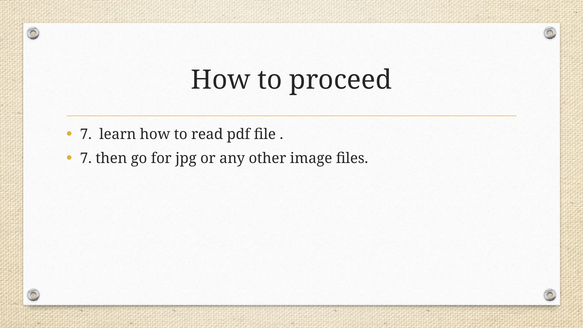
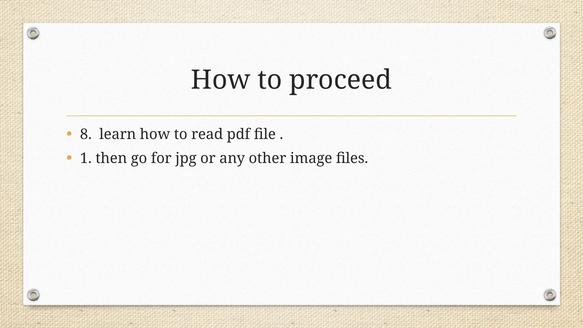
7 at (86, 134): 7 -> 8
7 at (86, 158): 7 -> 1
